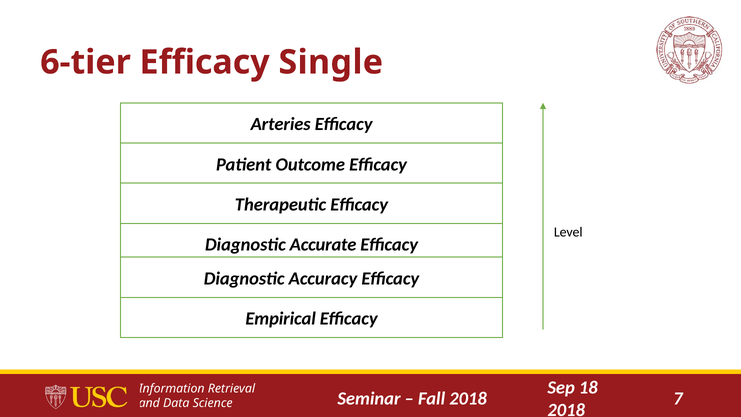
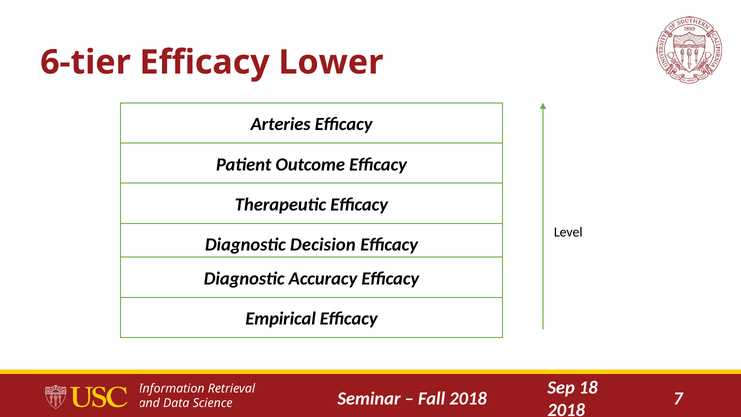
Single: Single -> Lower
Accurate: Accurate -> Decision
